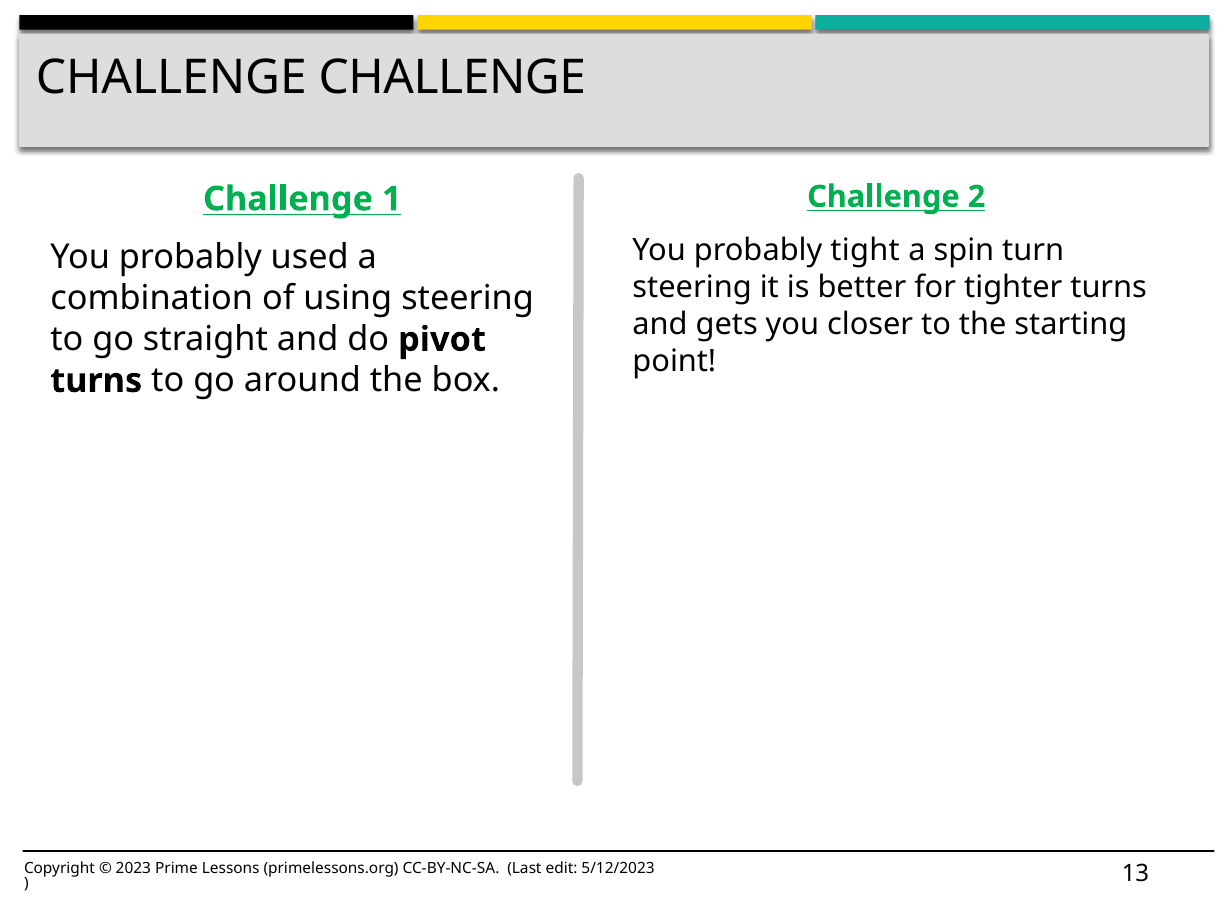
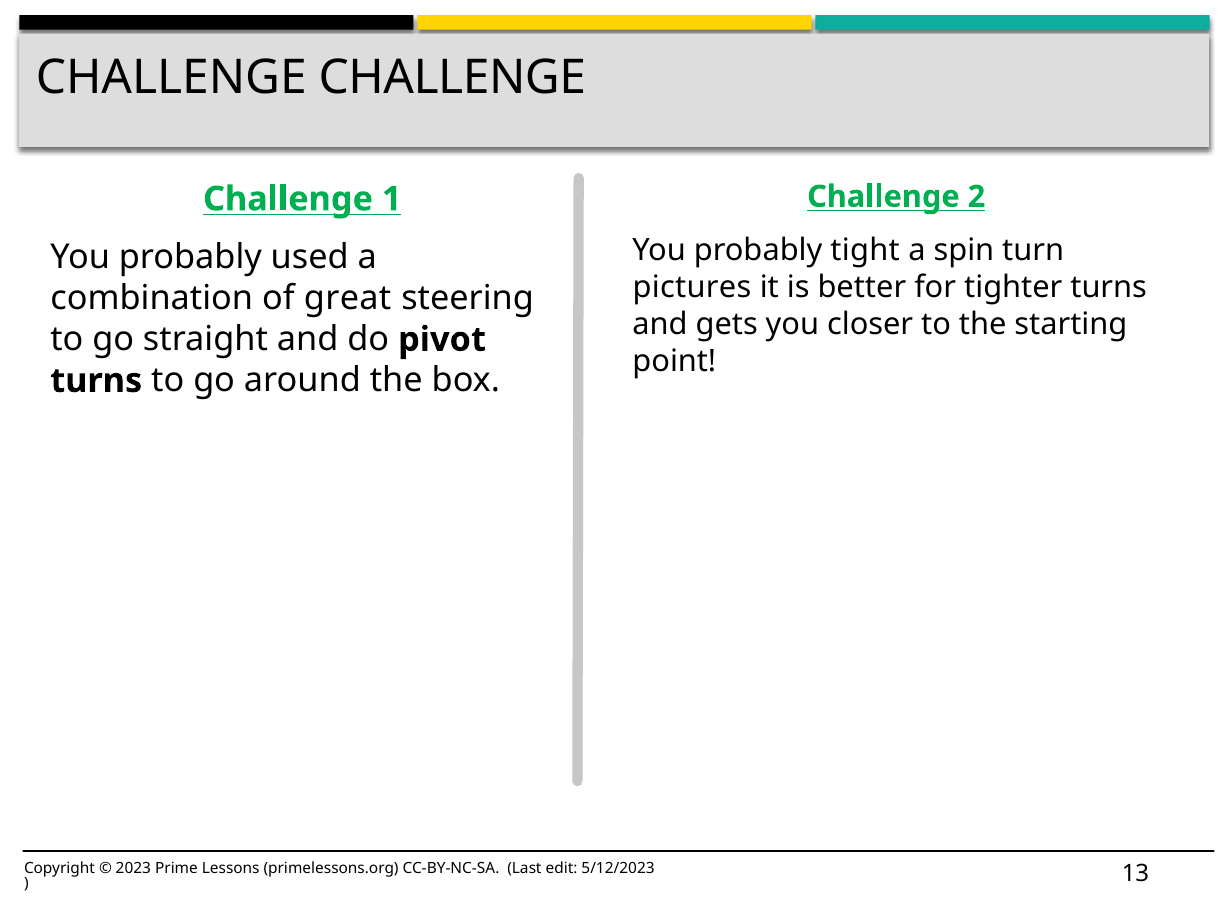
steering at (692, 287): steering -> pictures
using: using -> great
